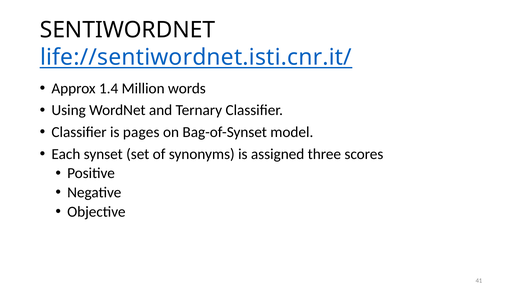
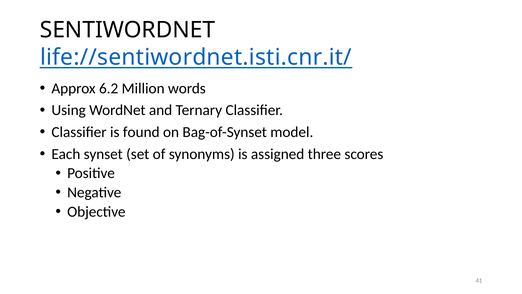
1.4: 1.4 -> 6.2
pages: pages -> found
